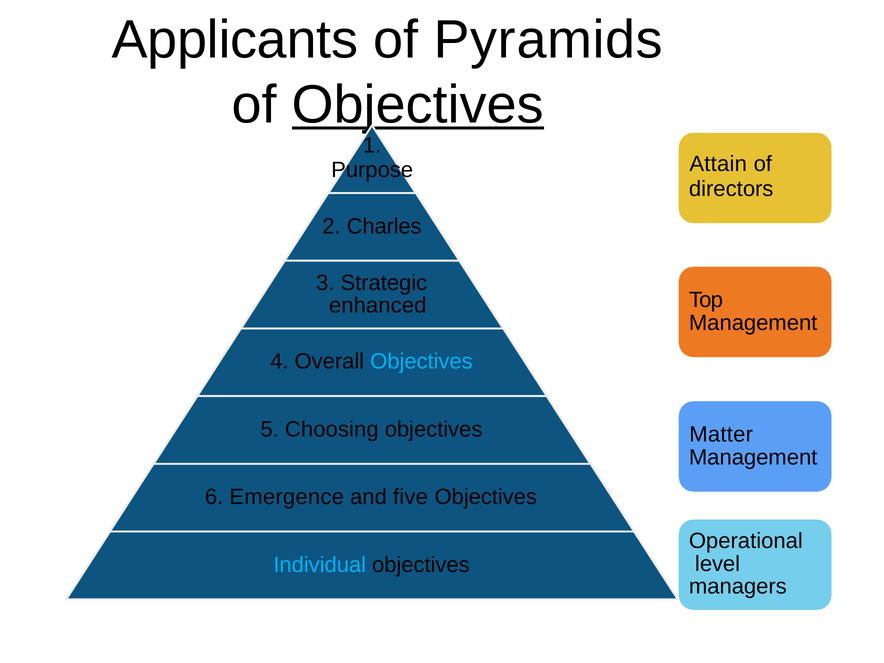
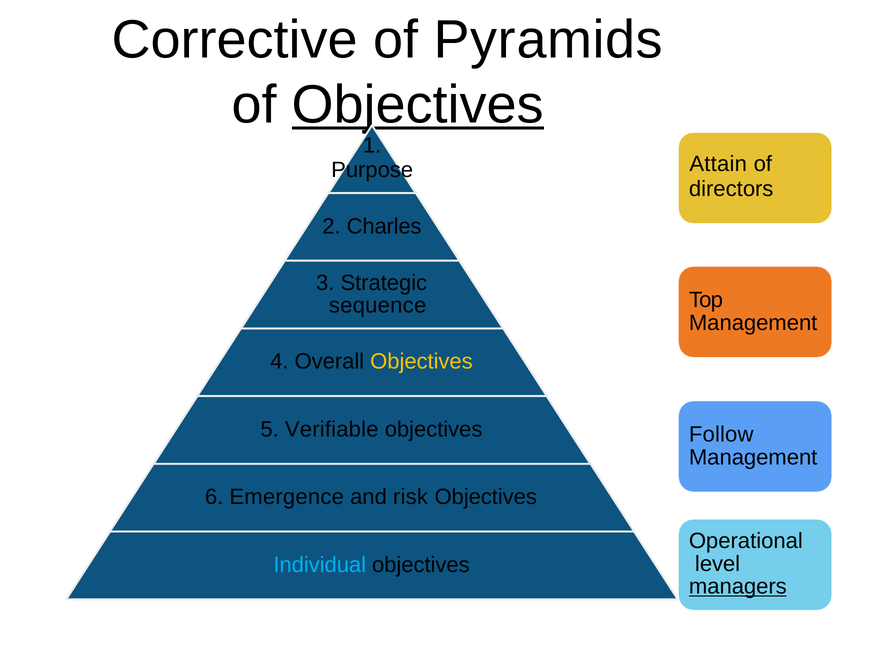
Applicants: Applicants -> Corrective
enhanced: enhanced -> sequence
Objectives at (421, 362) colour: light blue -> yellow
Choosing: Choosing -> Verifiable
Matter: Matter -> Follow
five: five -> risk
managers underline: none -> present
